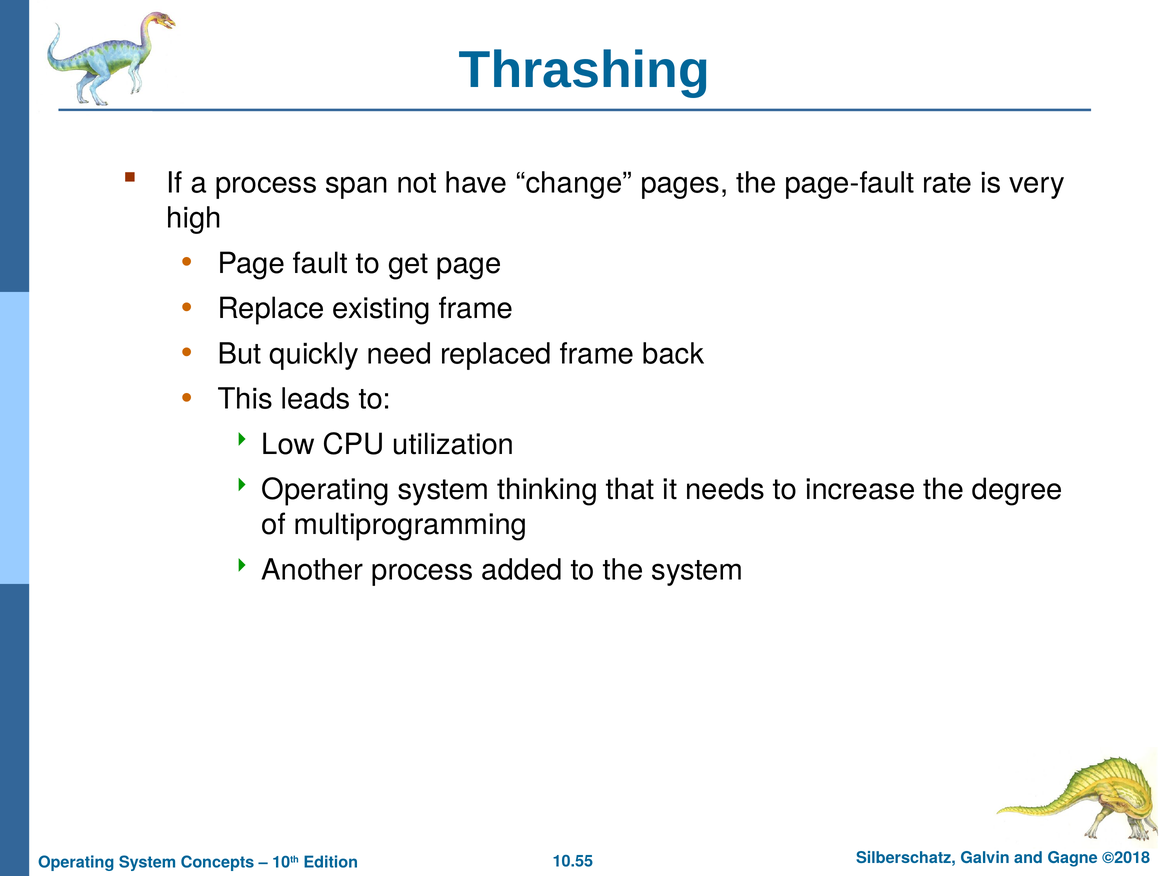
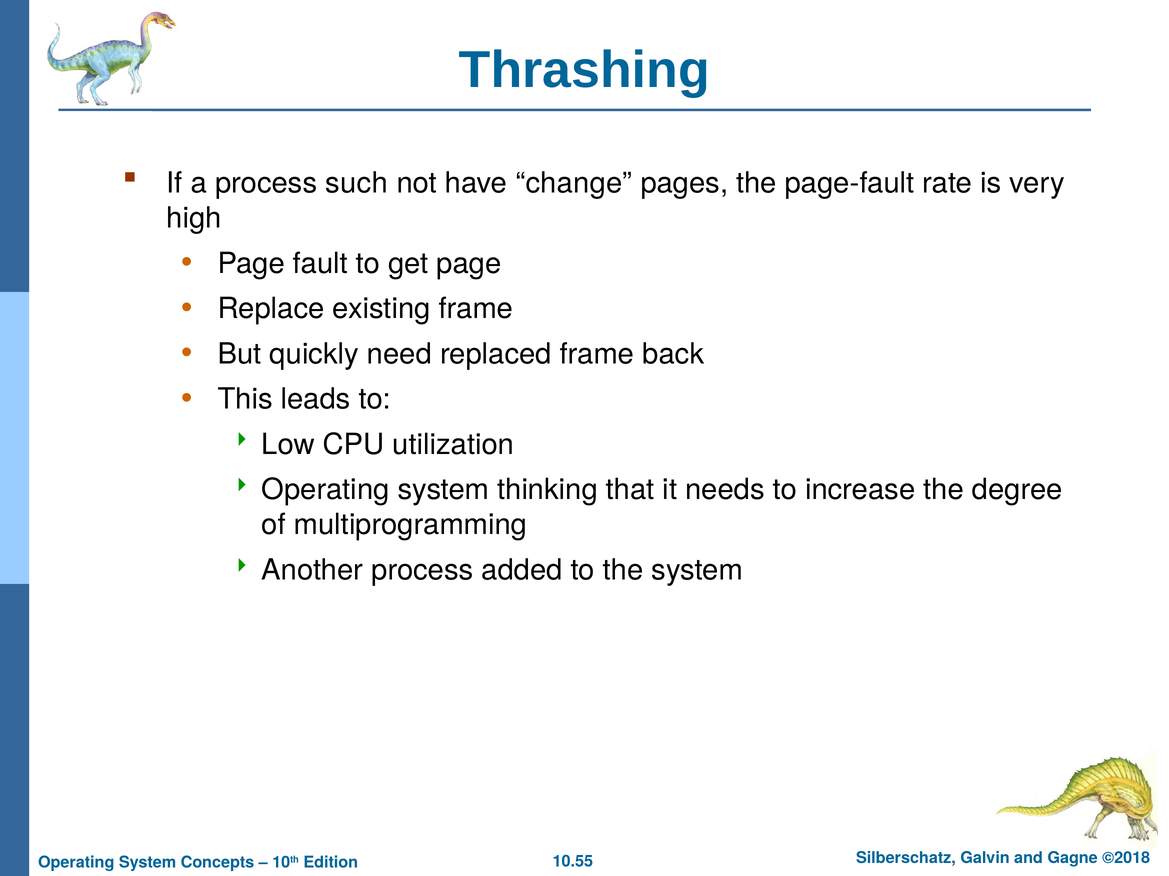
span: span -> such
